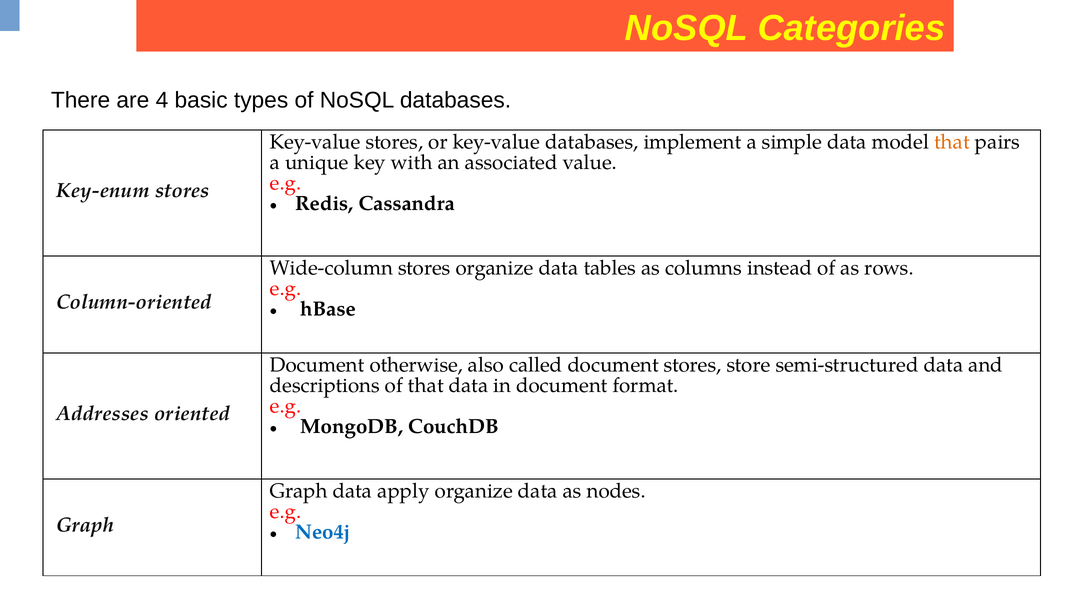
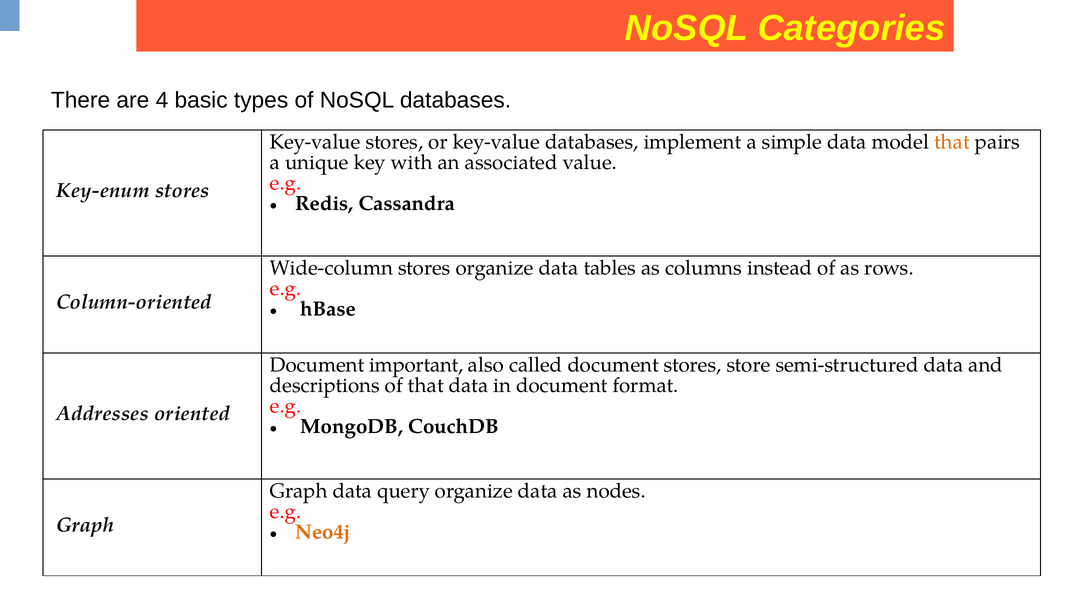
otherwise: otherwise -> important
apply: apply -> query
Neo4j colour: blue -> orange
